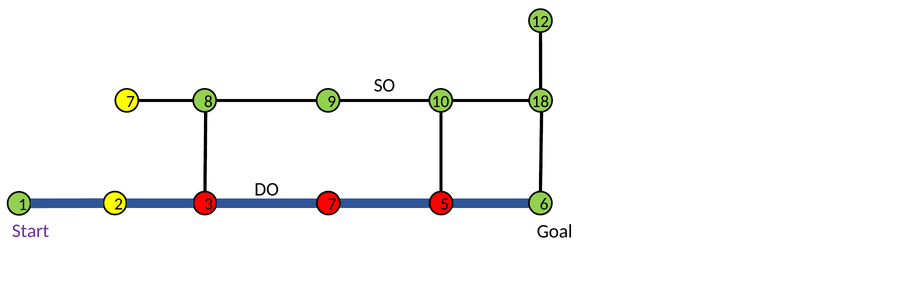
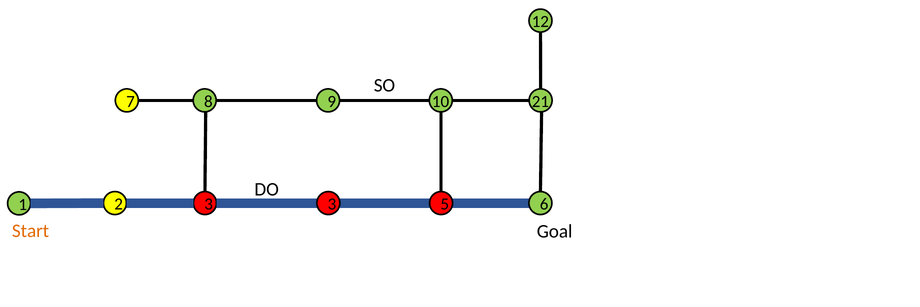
18: 18 -> 21
7 at (332, 204): 7 -> 3
Start colour: purple -> orange
